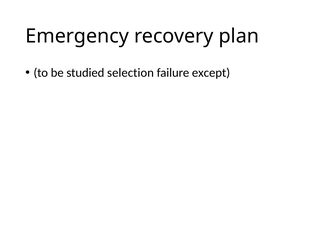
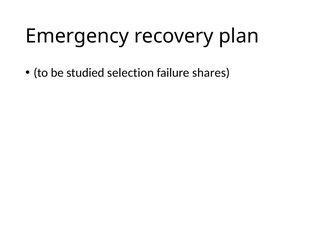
except: except -> shares
